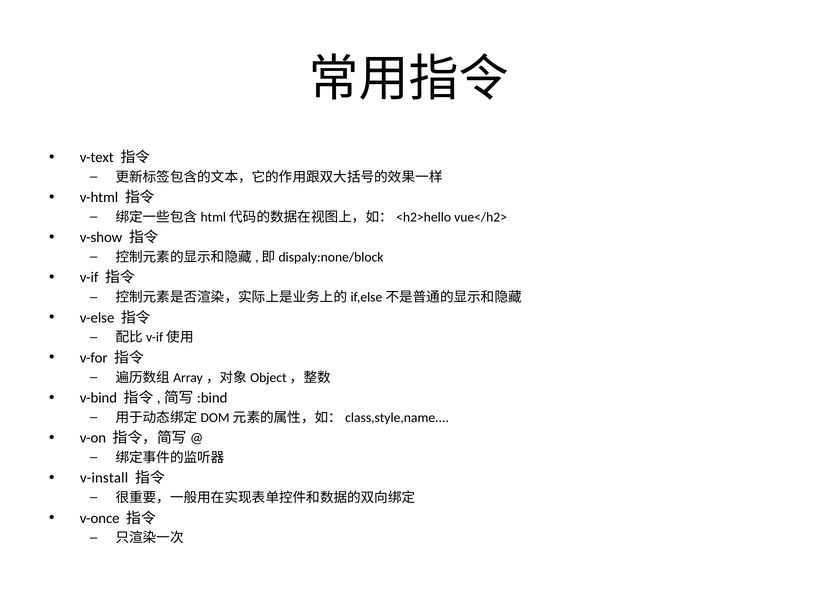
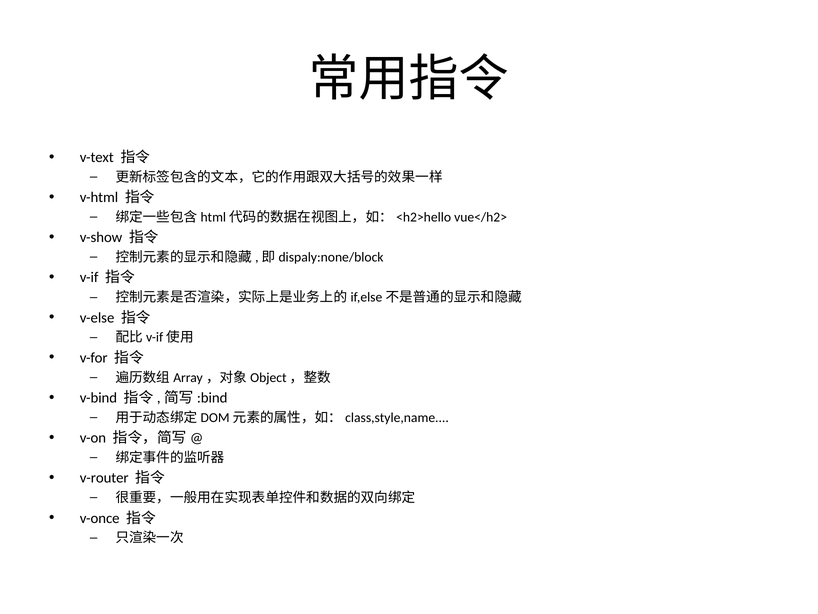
v-install: v-install -> v-router
